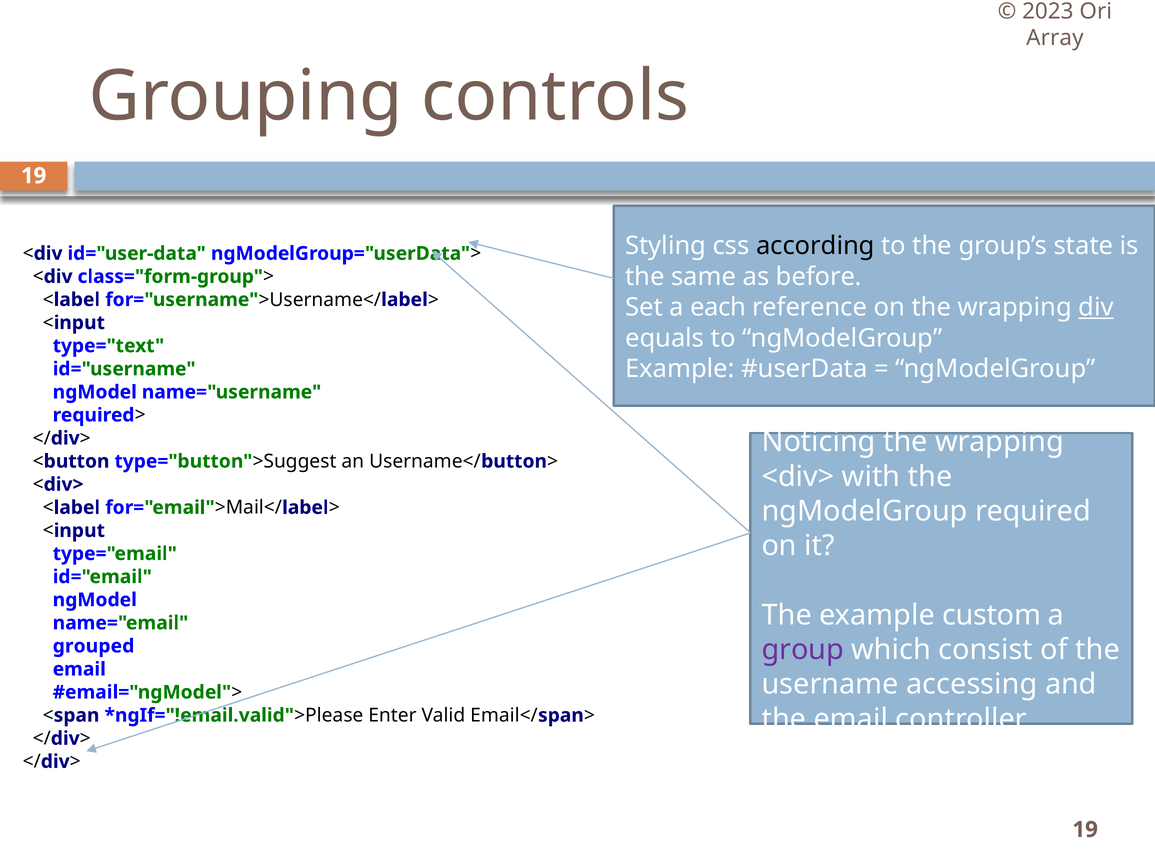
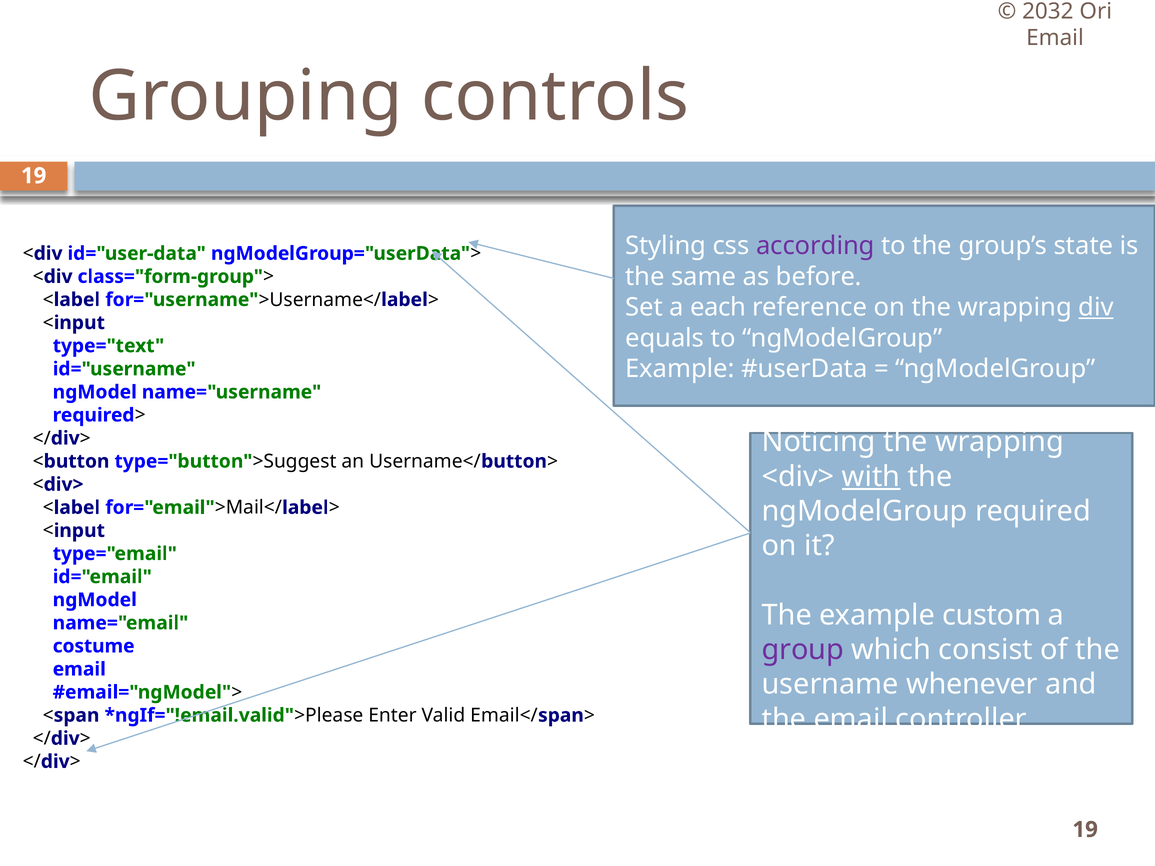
2023: 2023 -> 2032
Array at (1055, 38): Array -> Email
according colour: black -> purple
with underline: none -> present
grouped: grouped -> costume
accessing: accessing -> whenever
